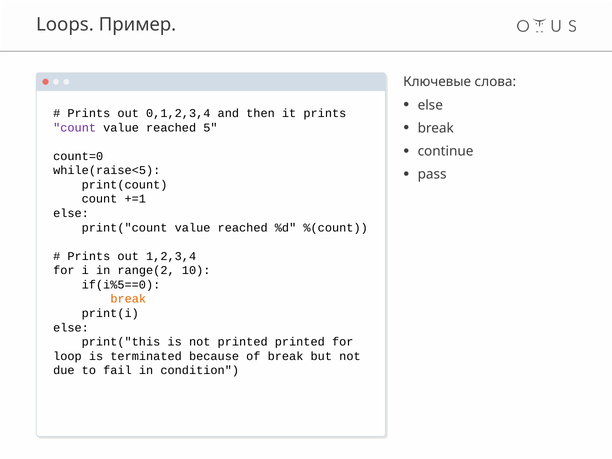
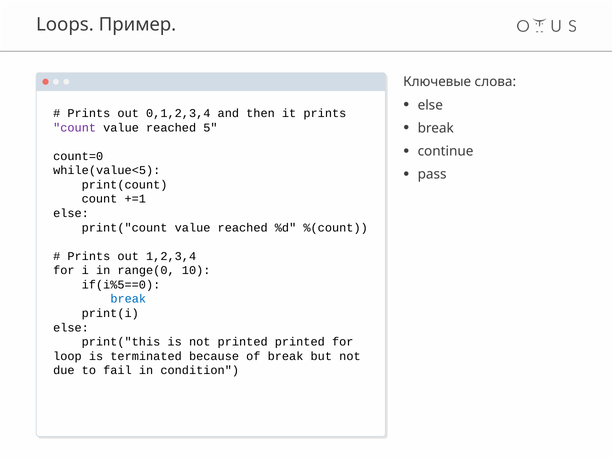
while(raise<5: while(raise<5 -> while(value<5
range(2: range(2 -> range(0
break at (128, 299) colour: orange -> blue
